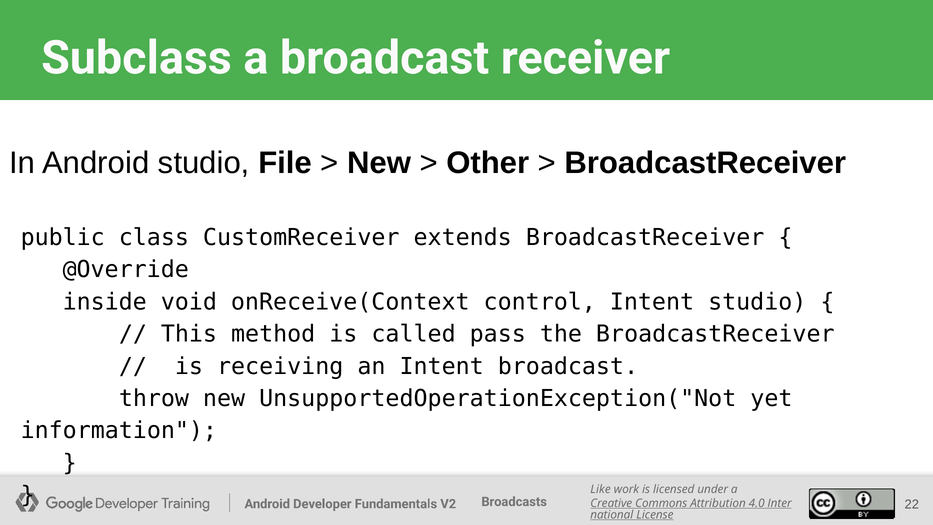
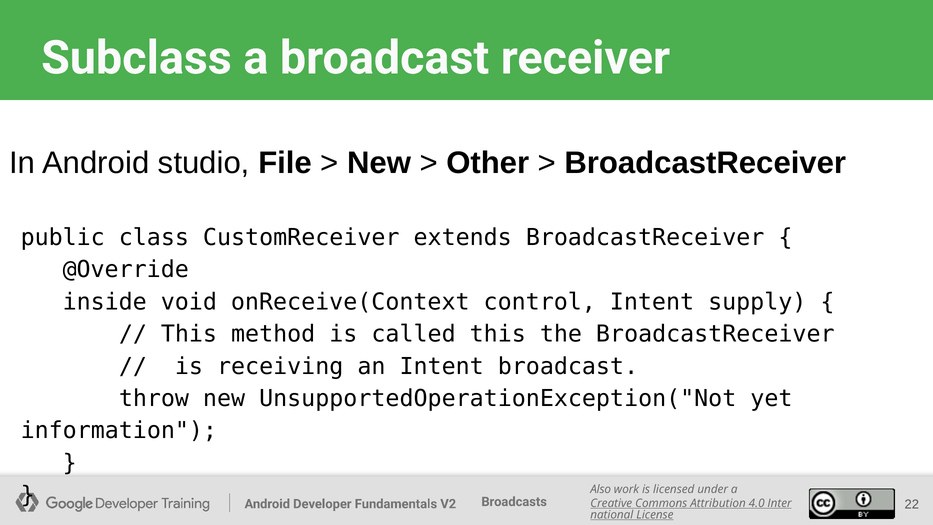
Intent studio: studio -> supply
called pass: pass -> this
Like: Like -> Also
